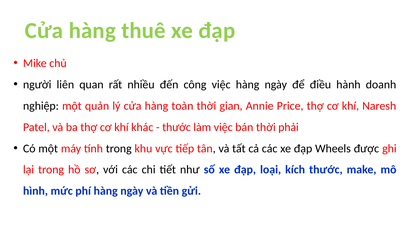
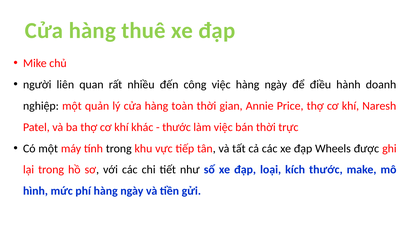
phải: phải -> trực
